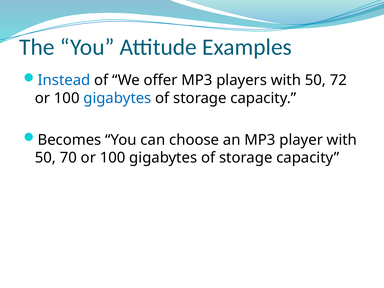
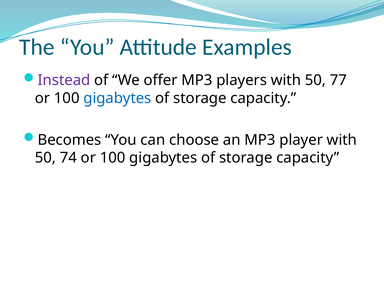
Instead colour: blue -> purple
72: 72 -> 77
70: 70 -> 74
